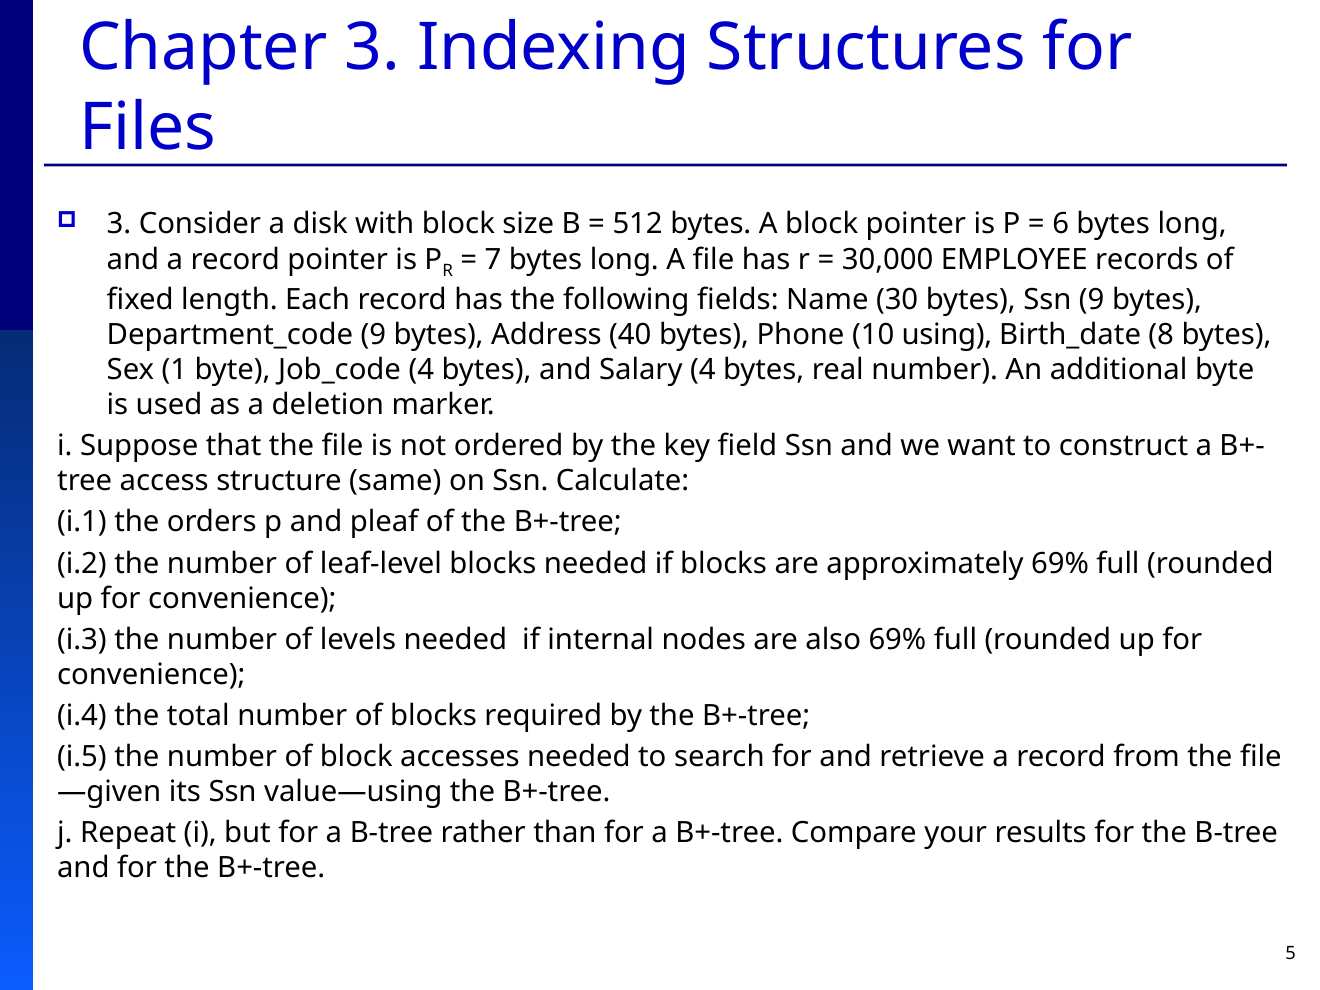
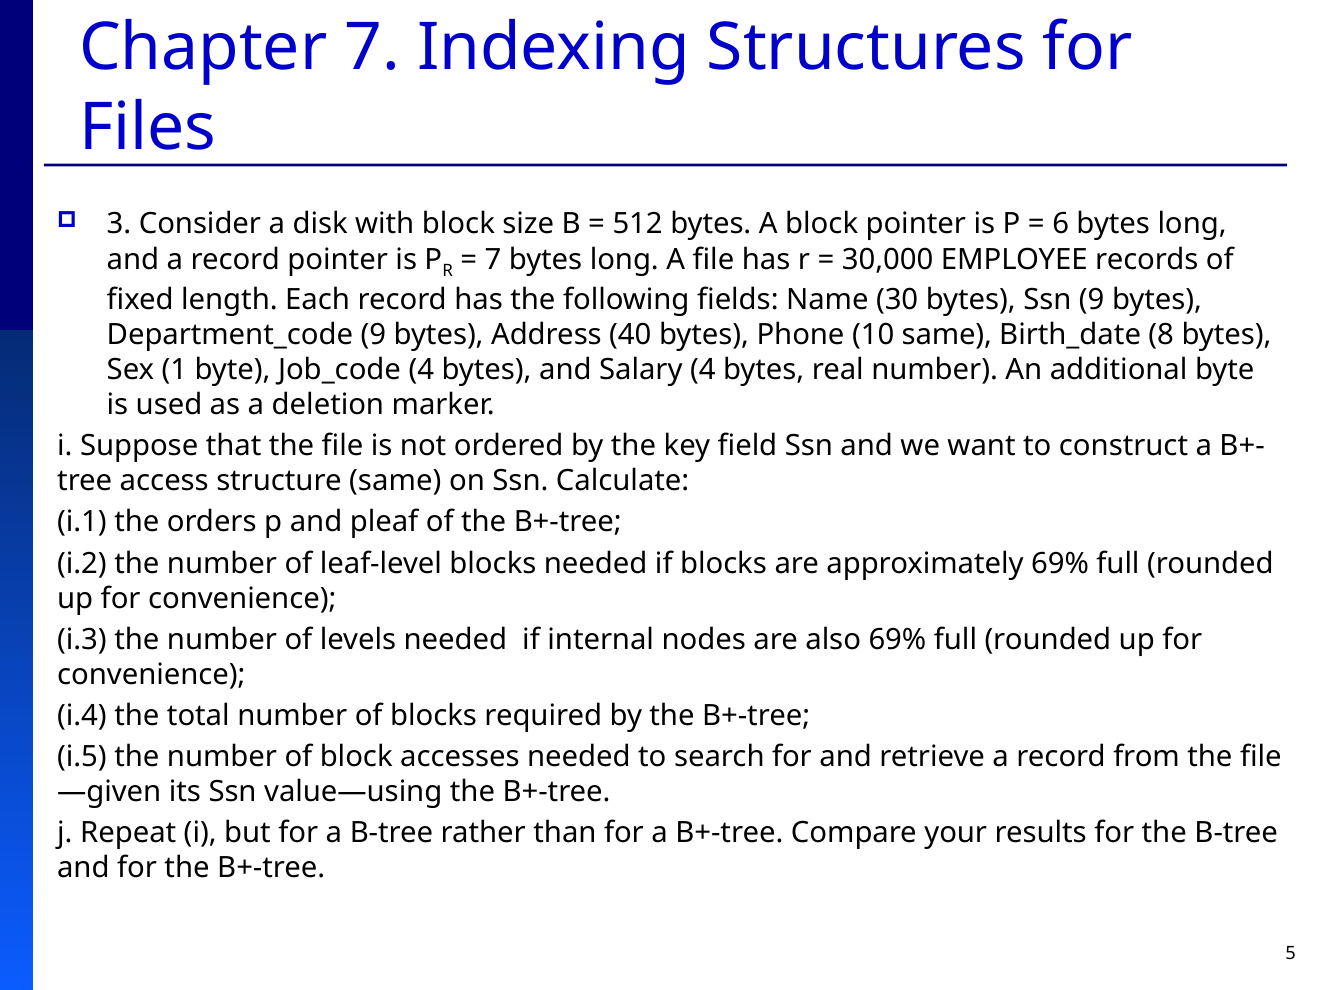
Chapter 3: 3 -> 7
10 using: using -> same
